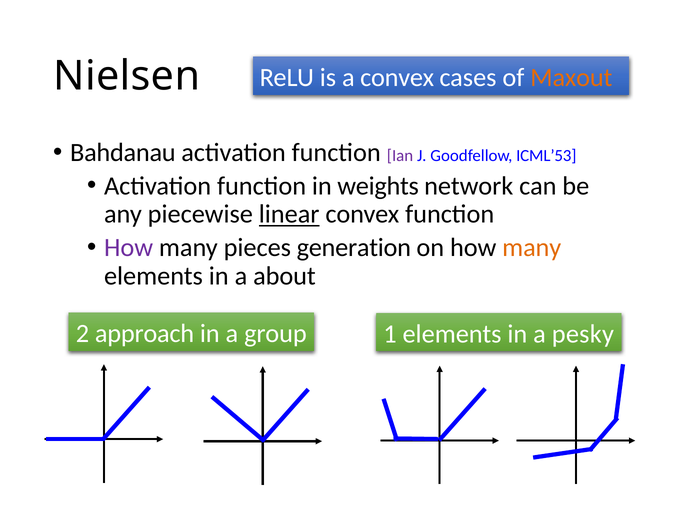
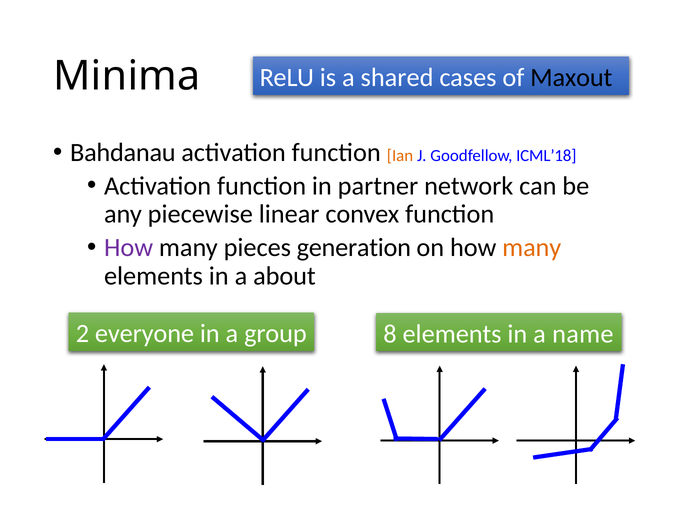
Nielsen: Nielsen -> Minima
a convex: convex -> shared
Maxout colour: orange -> black
Ian colour: purple -> orange
ICML’53: ICML’53 -> ICML’18
weights: weights -> partner
linear underline: present -> none
approach: approach -> everyone
1: 1 -> 8
pesky: pesky -> name
